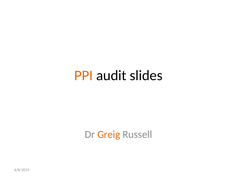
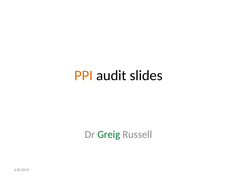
Greig colour: orange -> green
